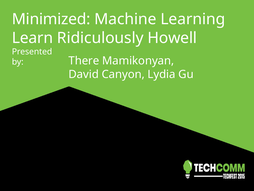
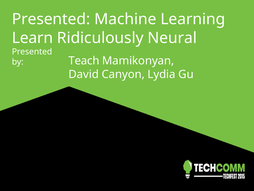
Minimized at (51, 19): Minimized -> Presented
Howell: Howell -> Neural
There: There -> Teach
